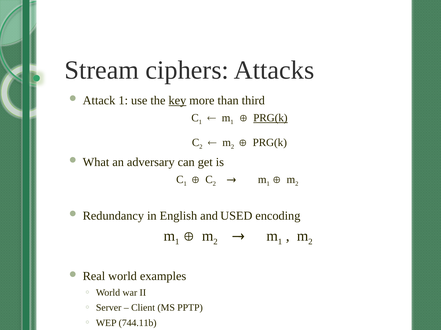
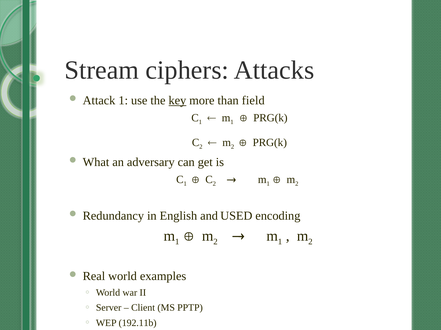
third: third -> field
PRG(k at (270, 118) underline: present -> none
744.11b: 744.11b -> 192.11b
